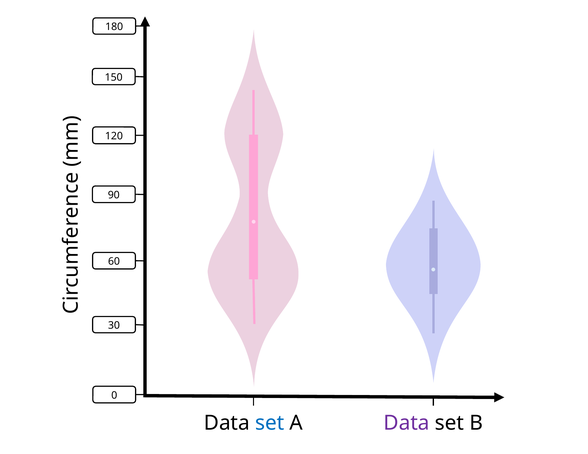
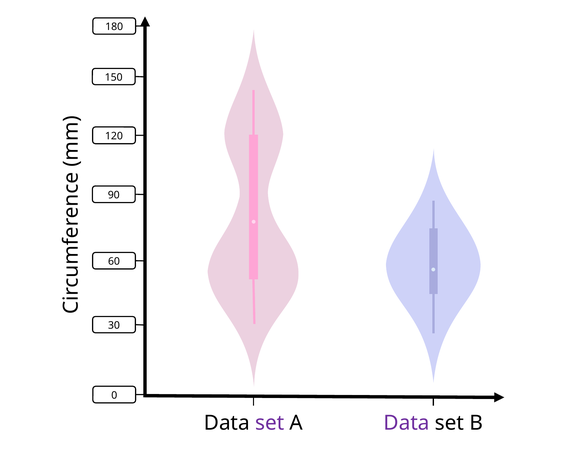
set at (270, 423) colour: blue -> purple
